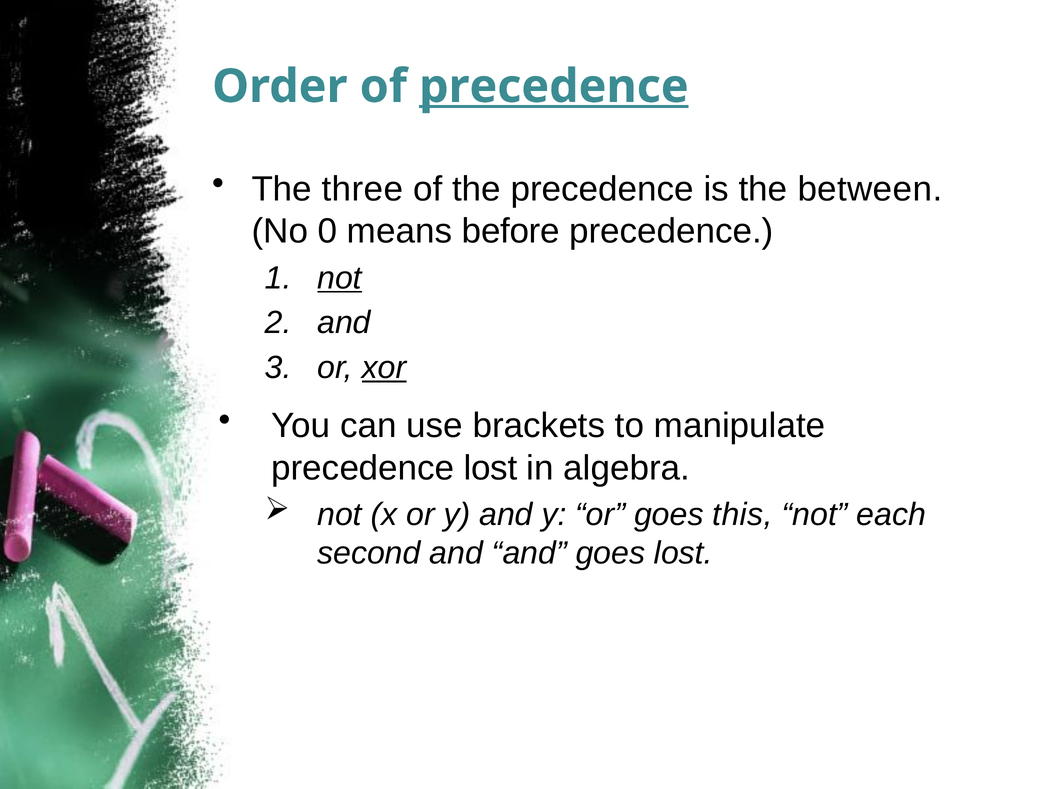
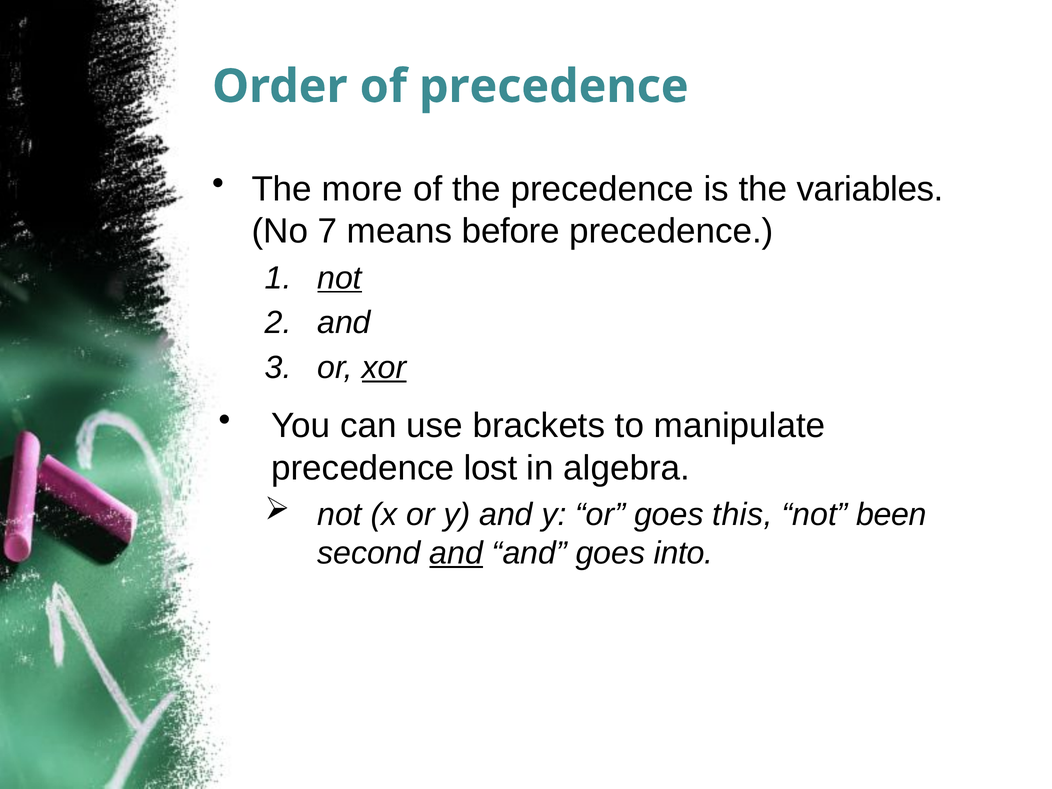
precedence at (554, 87) underline: present -> none
three: three -> more
between: between -> variables
0: 0 -> 7
each: each -> been
and at (456, 553) underline: none -> present
goes lost: lost -> into
